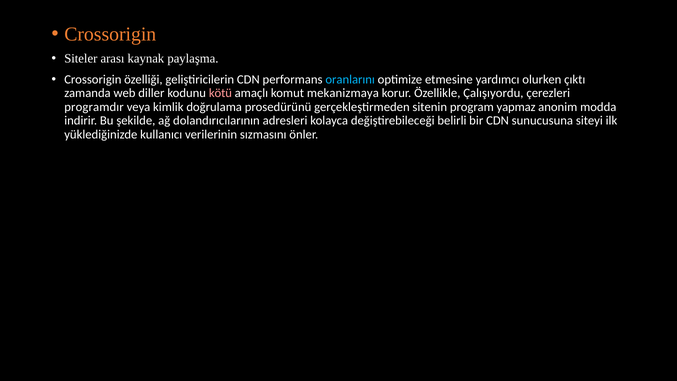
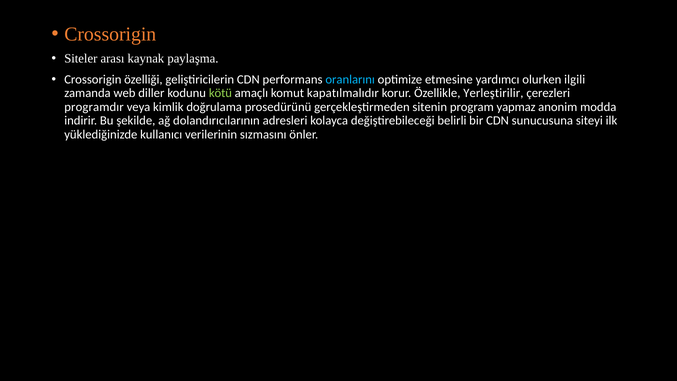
çıktı: çıktı -> ilgili
kötü colour: pink -> light green
mekanizmaya: mekanizmaya -> kapatılmalıdır
Çalışıyordu: Çalışıyordu -> Yerleştirilir
